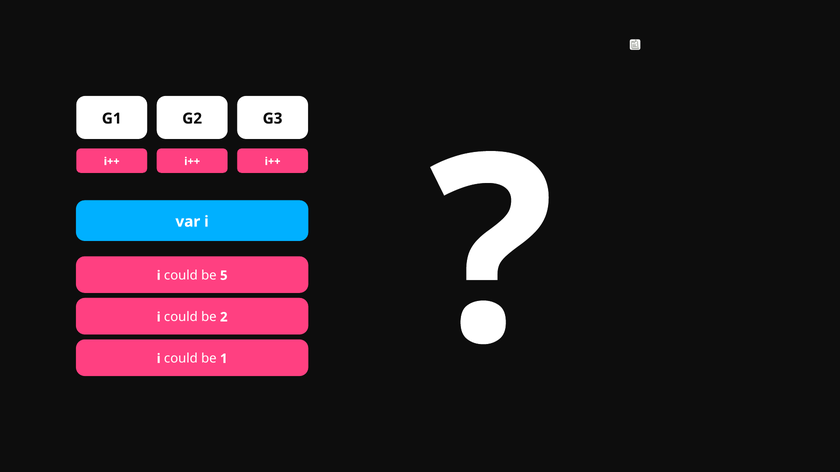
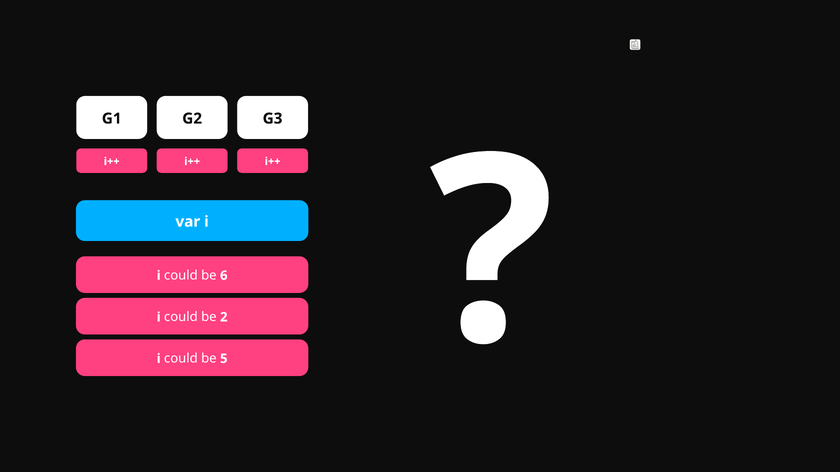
5: 5 -> 6
1: 1 -> 5
